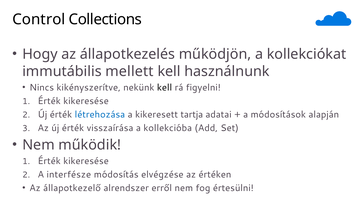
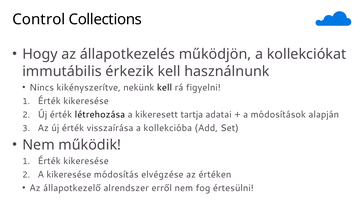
mellett: mellett -> érkezik
létrehozása colour: blue -> black
A interfésze: interfésze -> kikeresése
